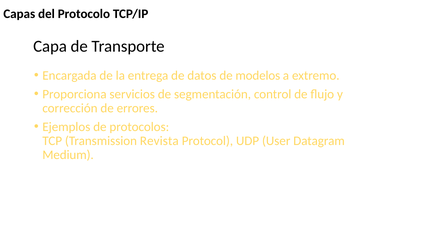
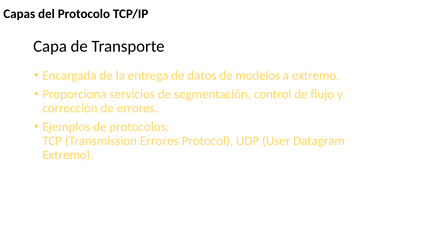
Transmission Revista: Revista -> Errores
Medium at (68, 155): Medium -> Extremo
